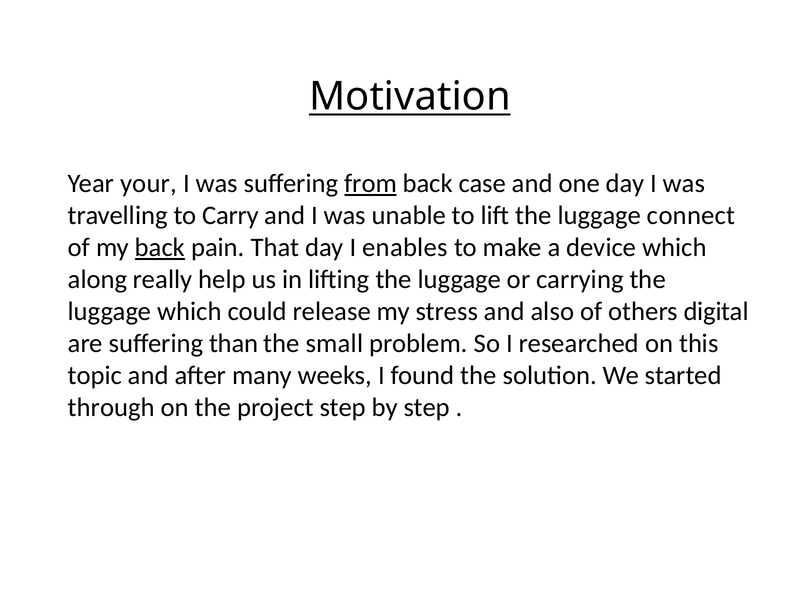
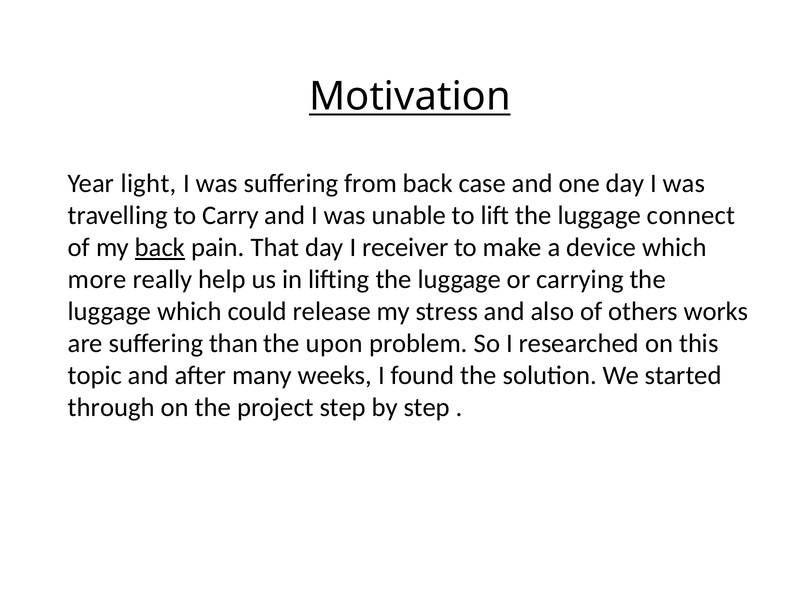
your: your -> light
from underline: present -> none
enables: enables -> receiver
along: along -> more
digital: digital -> works
small: small -> upon
